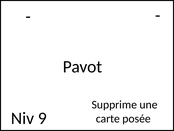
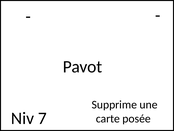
9: 9 -> 7
